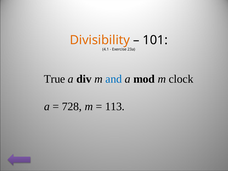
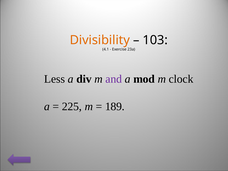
101: 101 -> 103
True: True -> Less
and colour: blue -> purple
728: 728 -> 225
113: 113 -> 189
